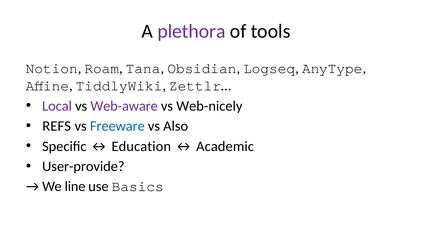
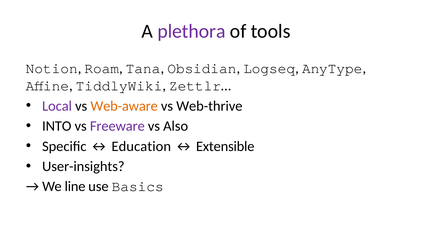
Web-aware colour: purple -> orange
Web-nicely: Web-nicely -> Web-thrive
REFS: REFS -> INTO
Freeware colour: blue -> purple
Academic: Academic -> Extensible
User-provide: User-provide -> User-insights
